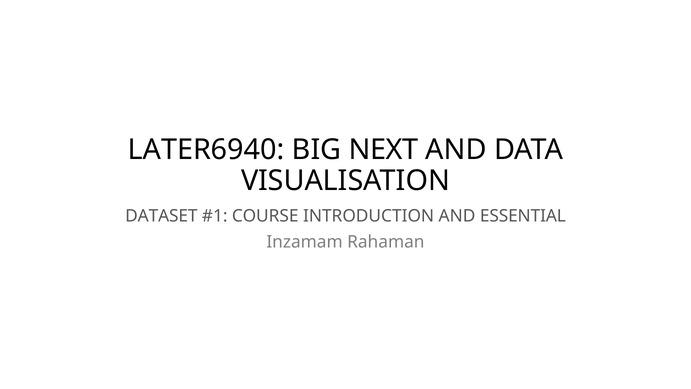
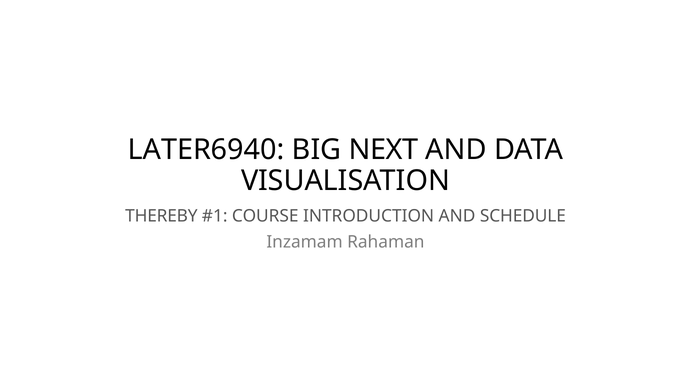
DATASET: DATASET -> THEREBY
ESSENTIAL: ESSENTIAL -> SCHEDULE
